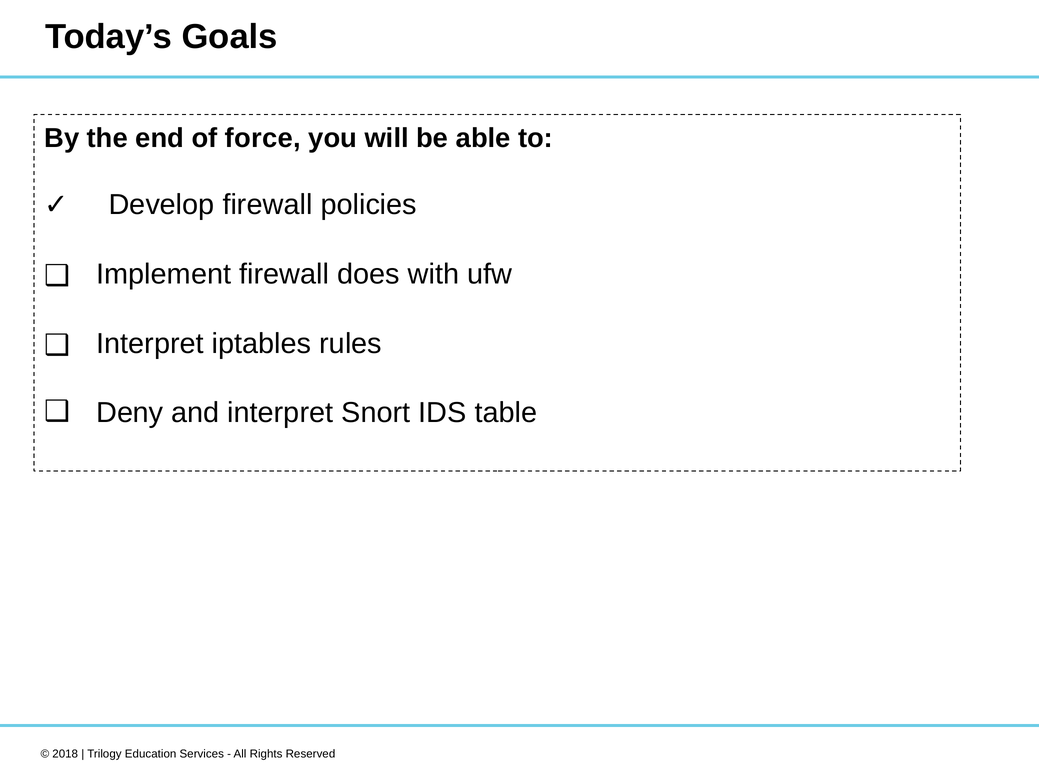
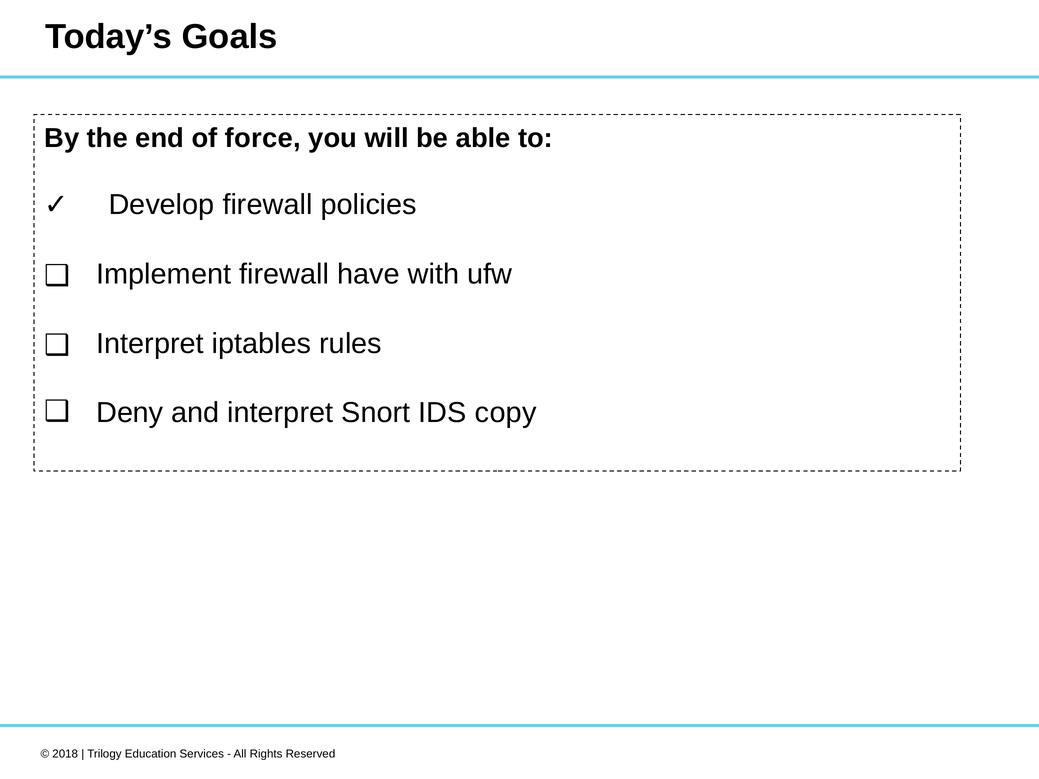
does: does -> have
table: table -> copy
